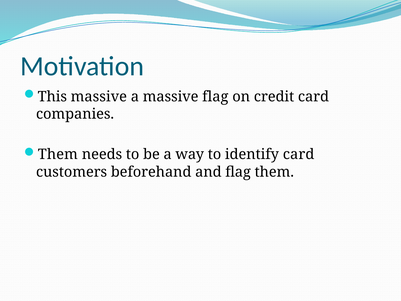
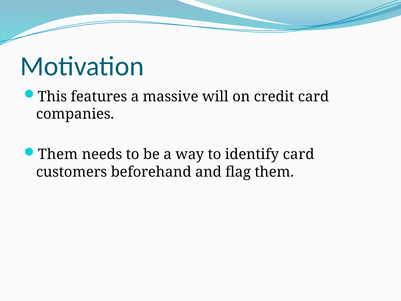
This massive: massive -> features
massive flag: flag -> will
